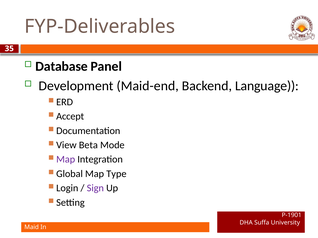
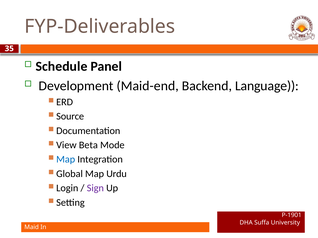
Database: Database -> Schedule
Accept: Accept -> Source
Map at (66, 160) colour: purple -> blue
Type: Type -> Urdu
